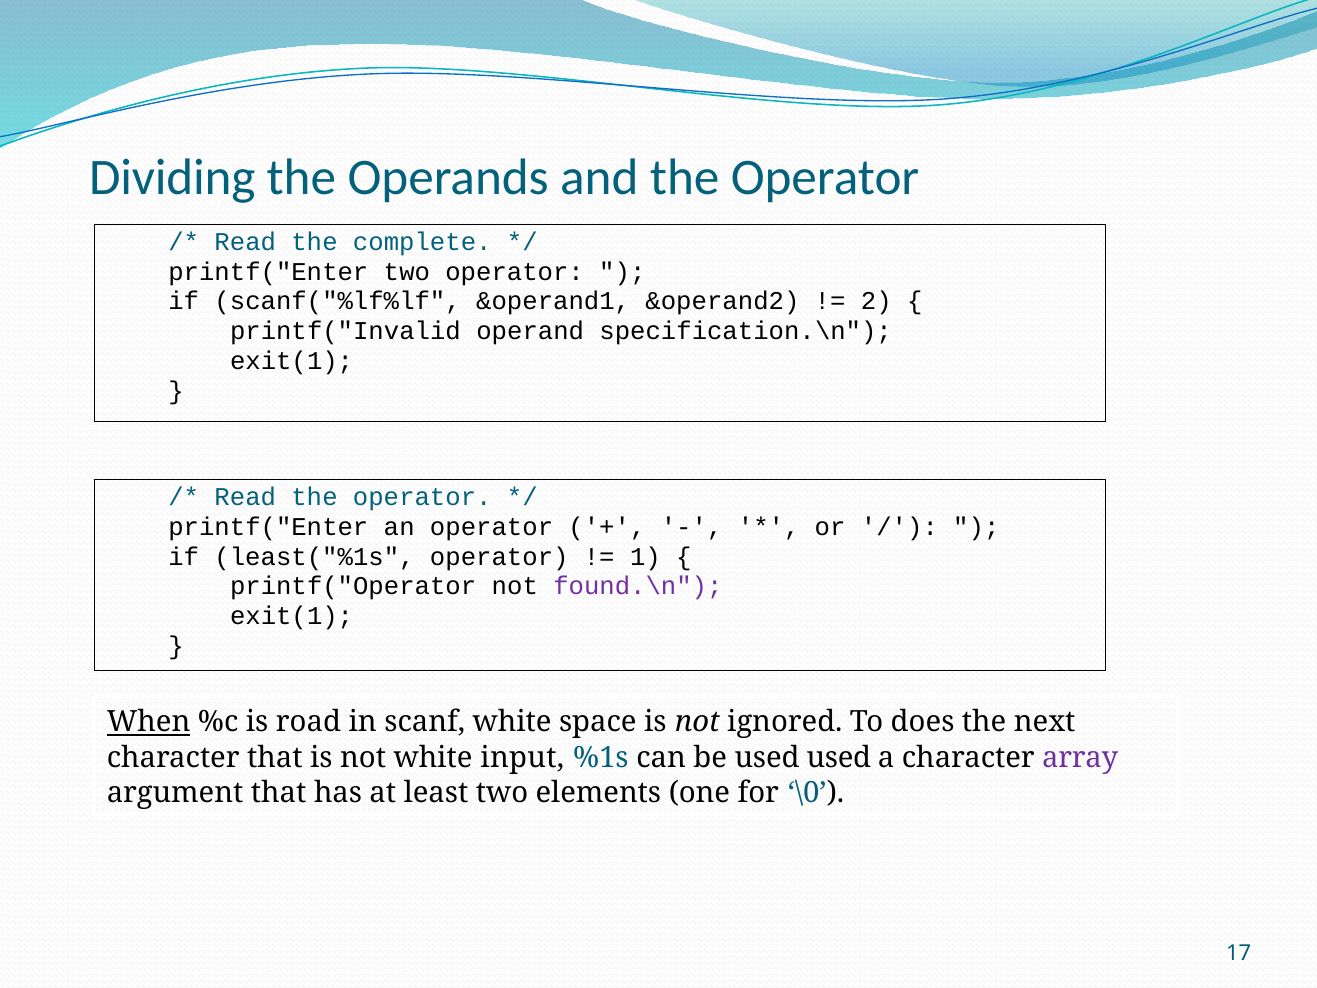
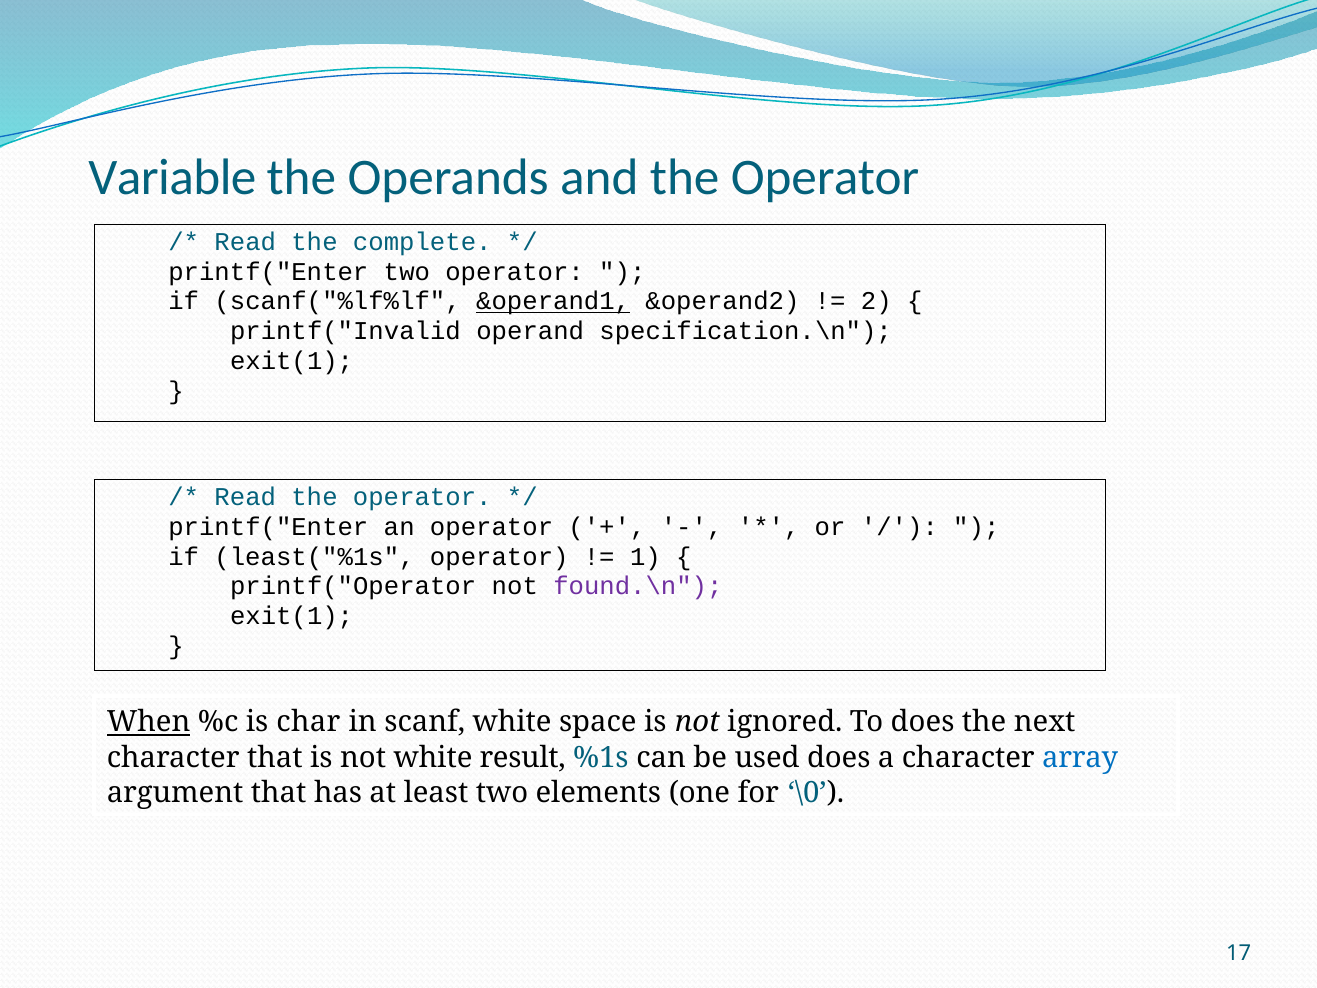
Dividing: Dividing -> Variable
&operand1 underline: none -> present
road: road -> char
input: input -> result
used used: used -> does
array colour: purple -> blue
